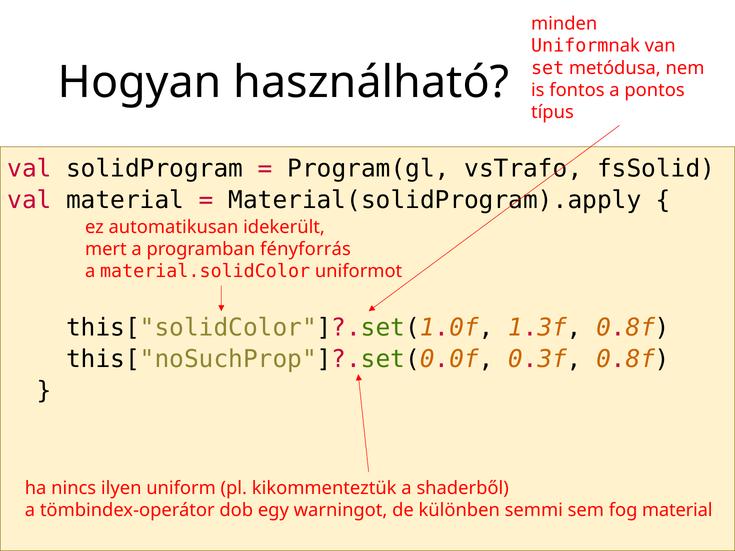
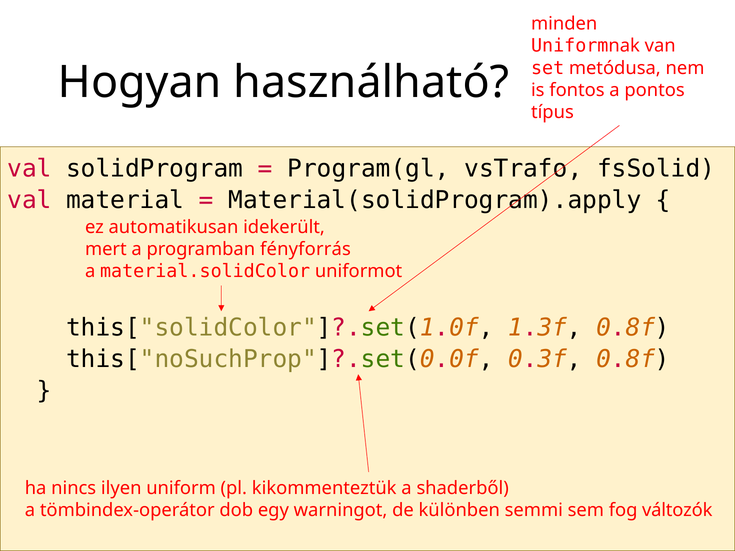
fog material: material -> változók
